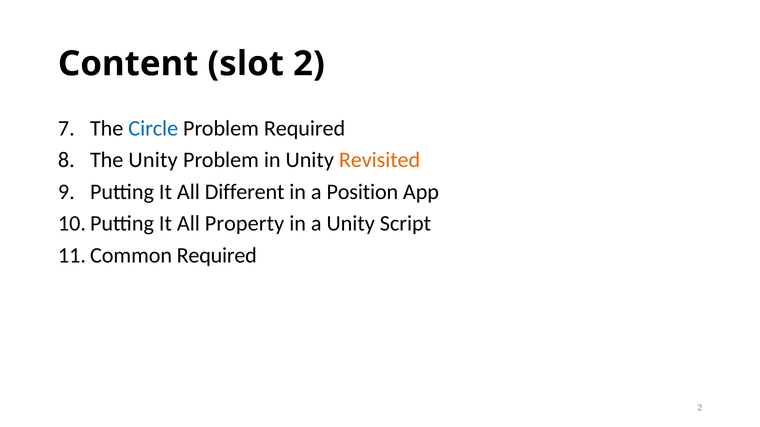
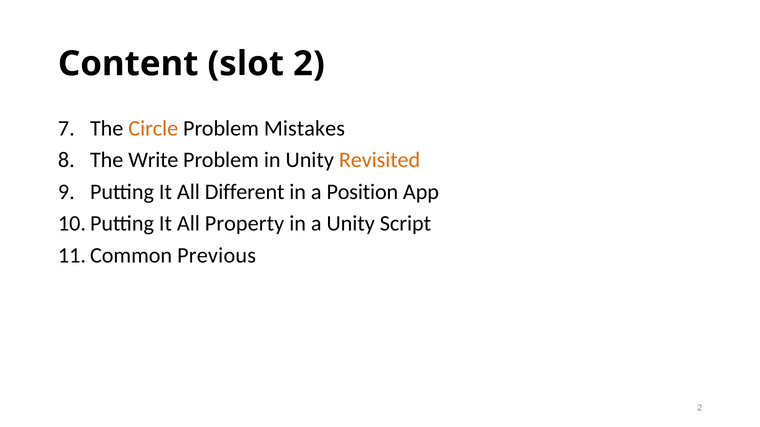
Circle colour: blue -> orange
Problem Required: Required -> Mistakes
The Unity: Unity -> Write
Required at (217, 256): Required -> Previous
